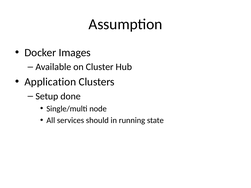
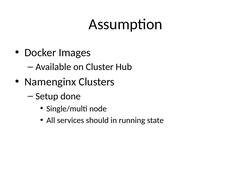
Application: Application -> Namenginx
